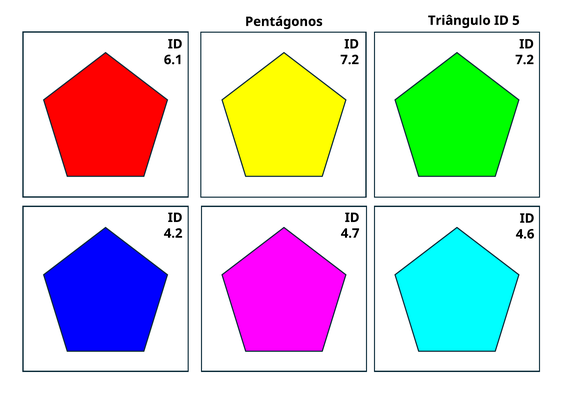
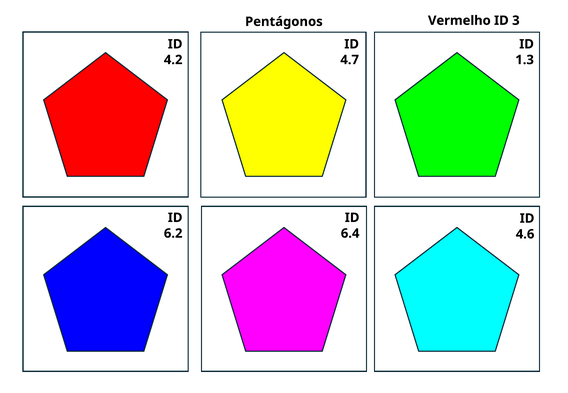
Triângulo: Triângulo -> Vermelho
5: 5 -> 3
6.1: 6.1 -> 4.2
7.2 at (350, 60): 7.2 -> 4.7
7.2 at (525, 60): 7.2 -> 1.3
4.2: 4.2 -> 6.2
4.7: 4.7 -> 6.4
